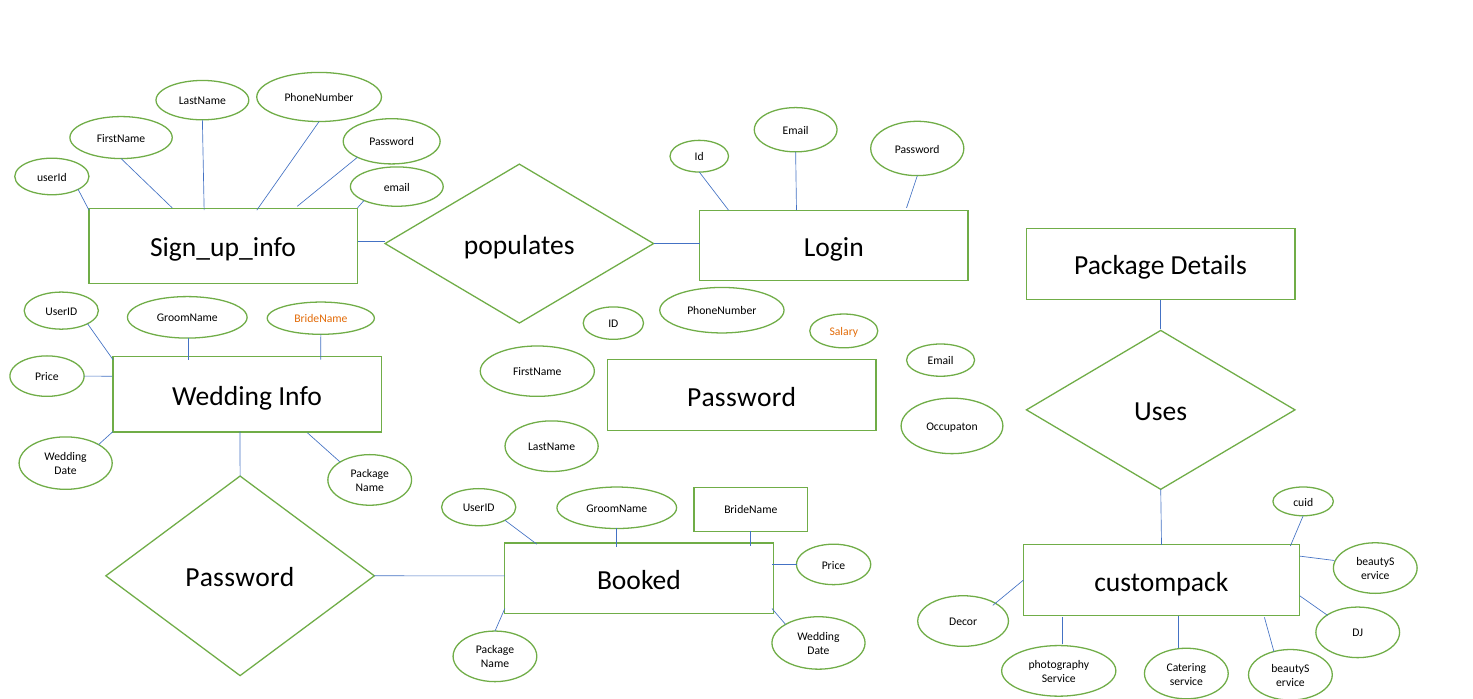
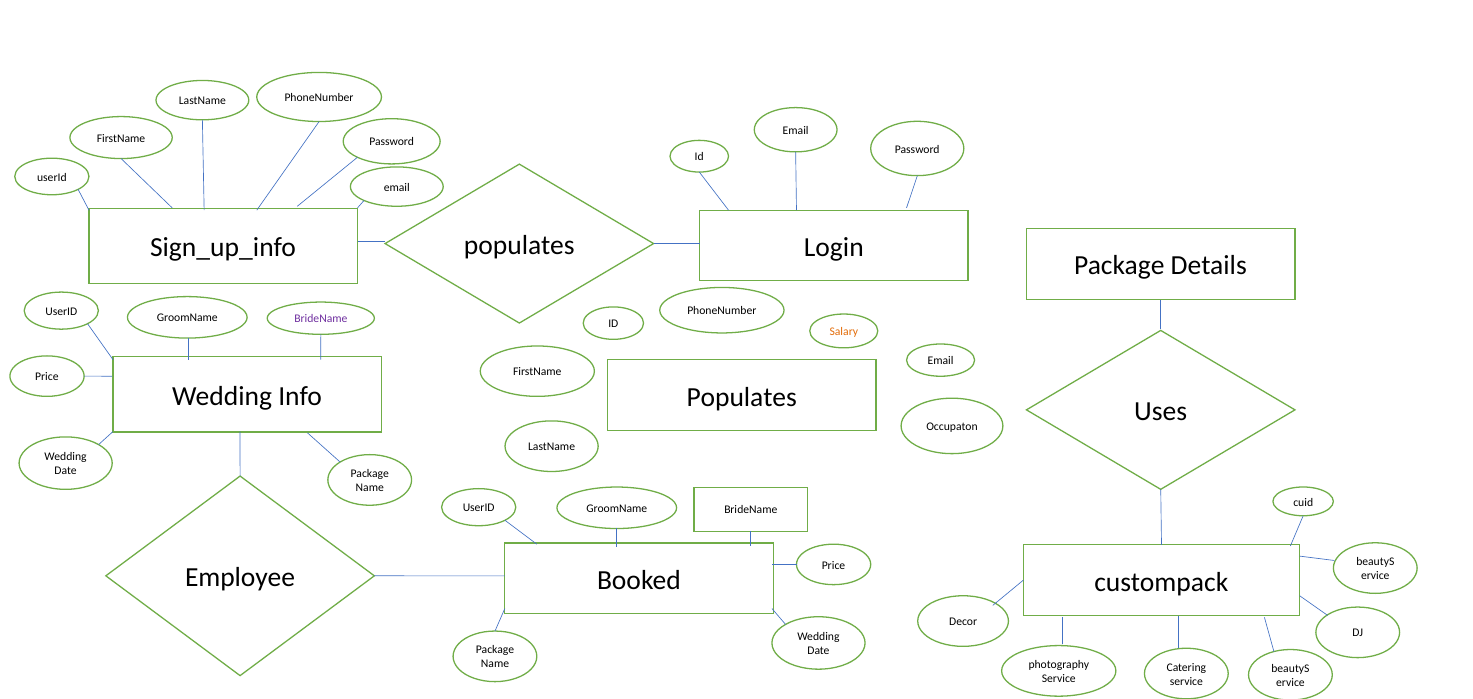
BrideName at (321, 319) colour: orange -> purple
Password at (742, 397): Password -> Populates
Password at (240, 577): Password -> Employee
